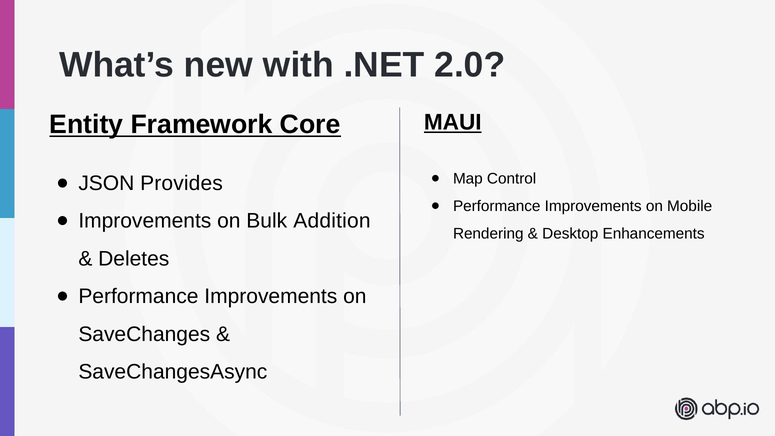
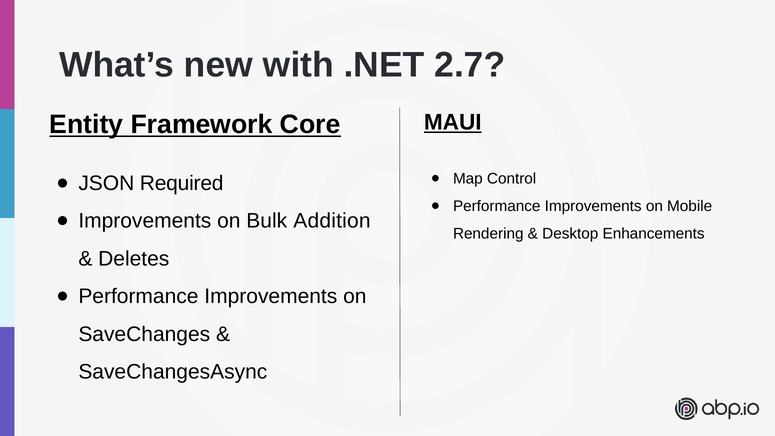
2.0: 2.0 -> 2.7
Provides: Provides -> Required
